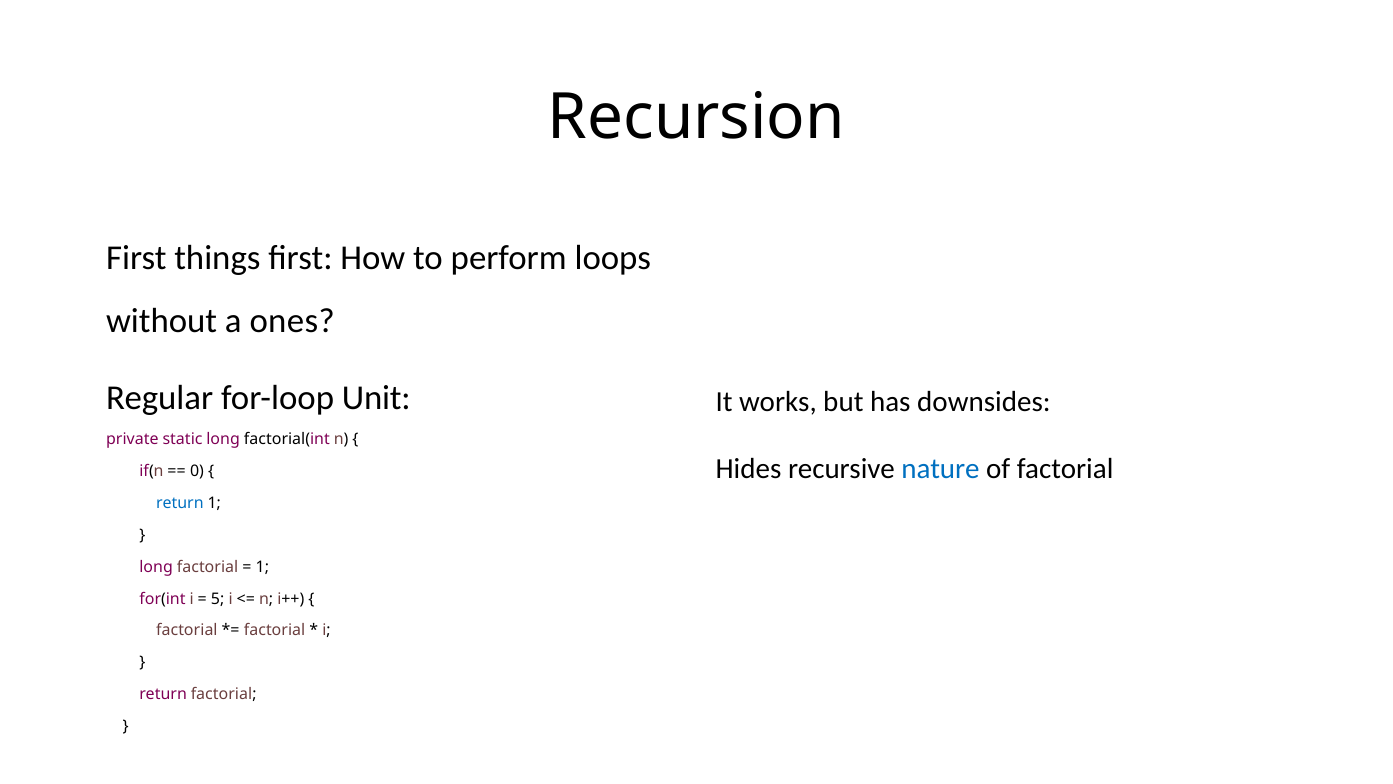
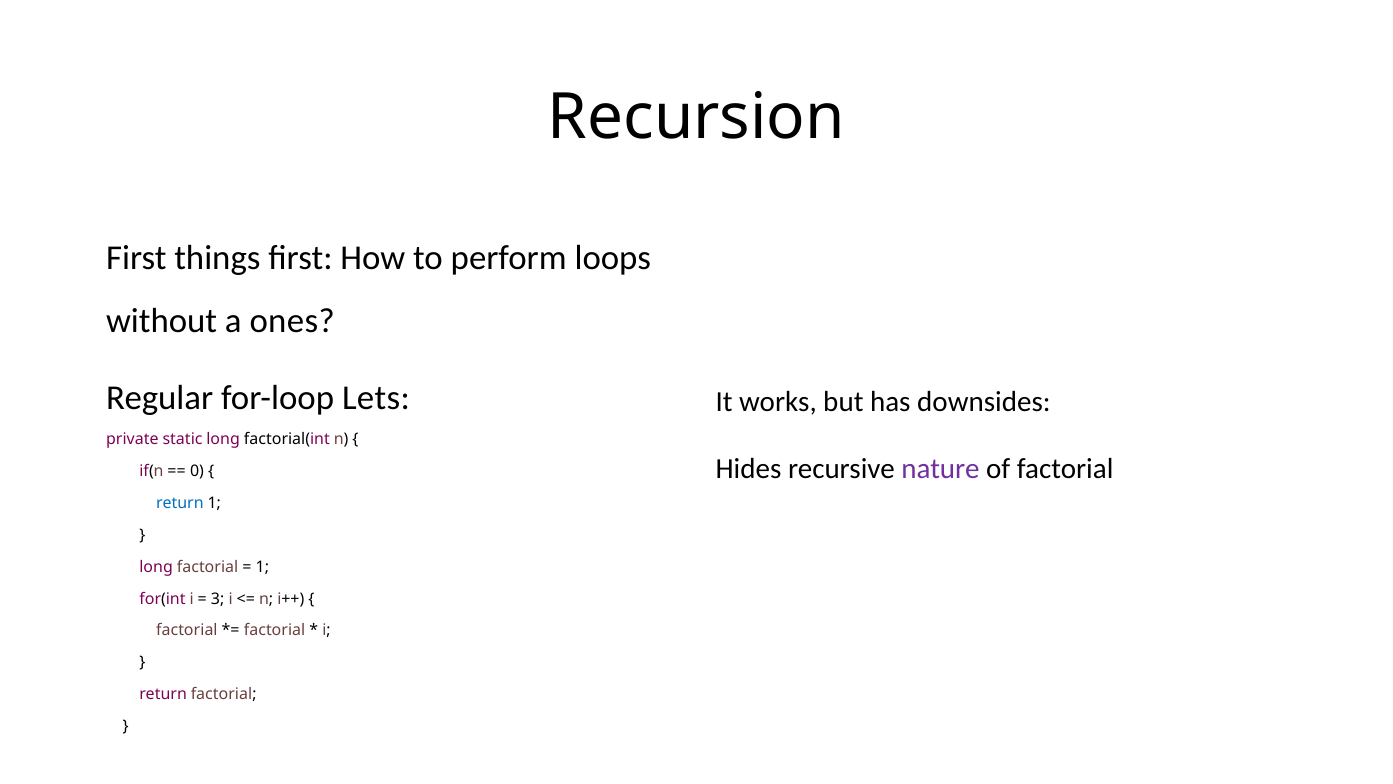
Unit: Unit -> Lets
nature colour: blue -> purple
5: 5 -> 3
